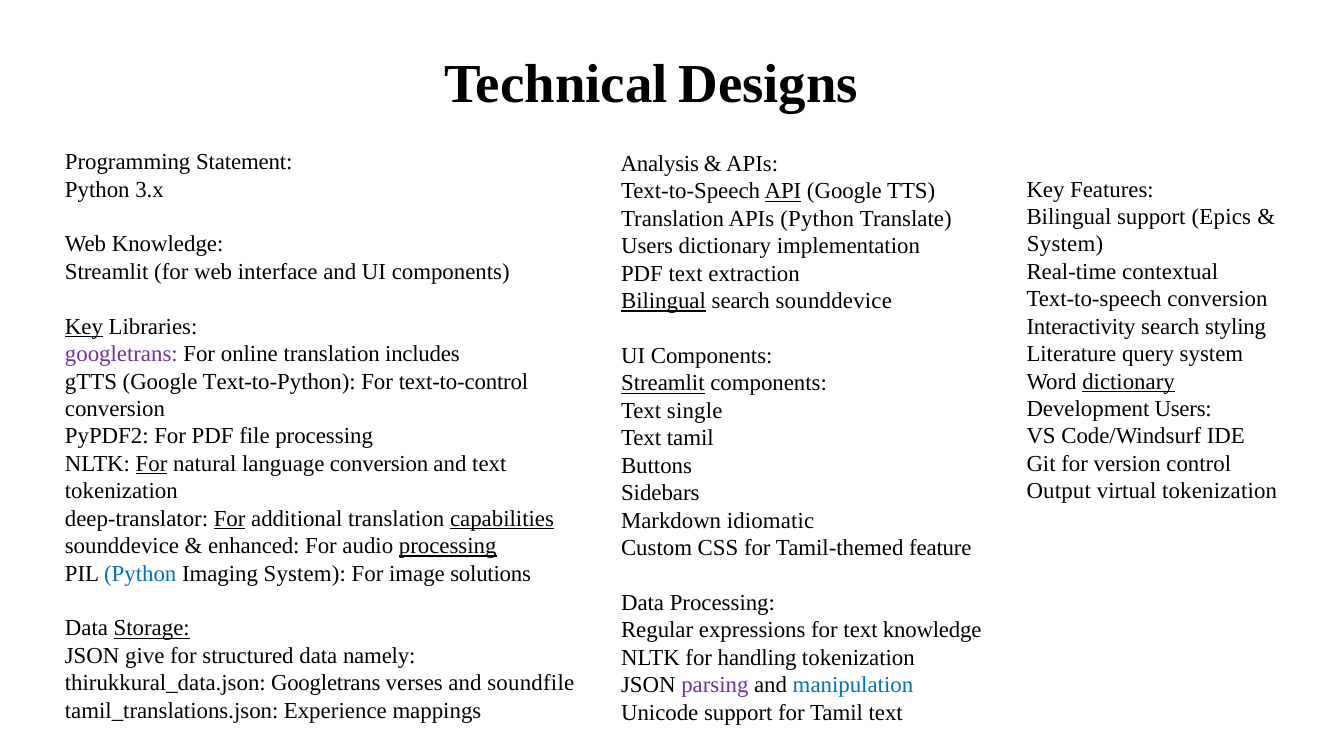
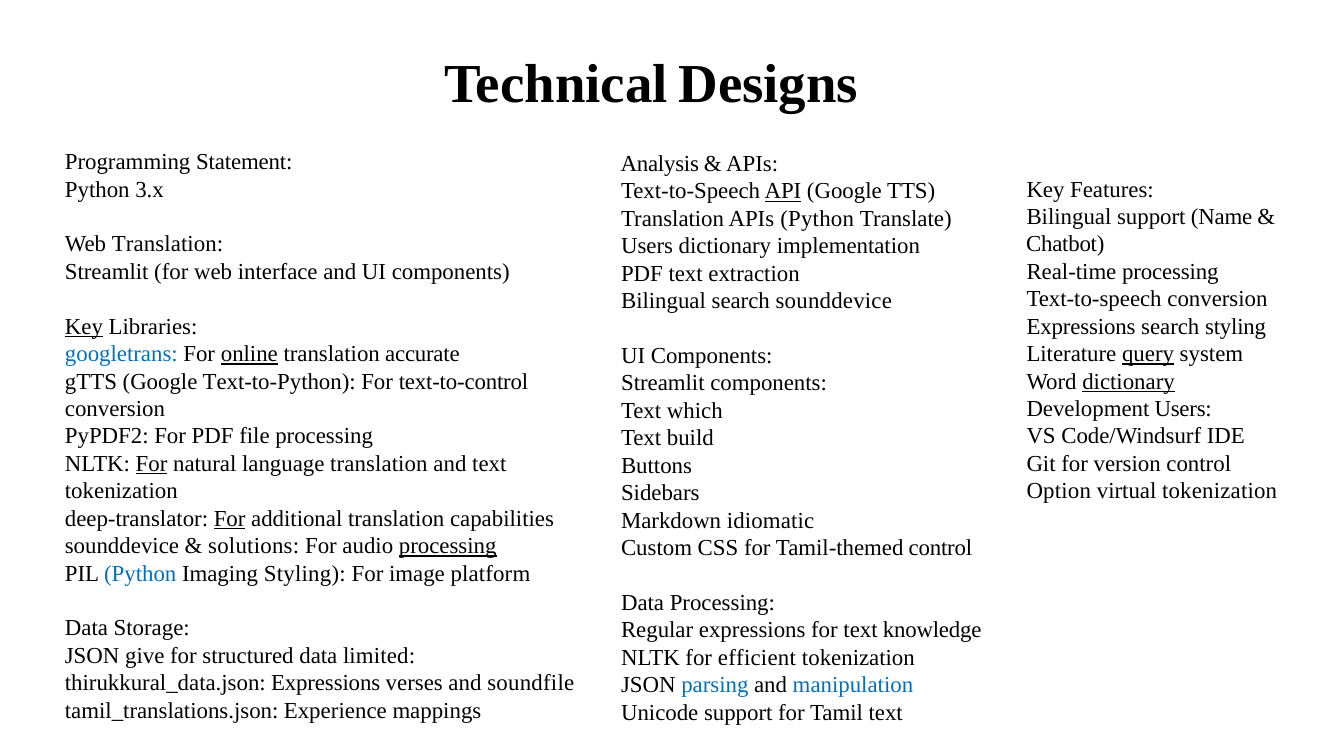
Epics: Epics -> Name
Web Knowledge: Knowledge -> Translation
System at (1065, 244): System -> Chatbot
Real-time contextual: contextual -> processing
Bilingual at (664, 301) underline: present -> none
Interactivity at (1081, 327): Interactivity -> Expressions
googletrans at (121, 354) colour: purple -> blue
online underline: none -> present
includes: includes -> accurate
query underline: none -> present
Streamlit at (663, 383) underline: present -> none
single: single -> which
Text tamil: tamil -> build
language conversion: conversion -> translation
Output: Output -> Option
capabilities underline: present -> none
enhanced: enhanced -> solutions
Tamil-themed feature: feature -> control
Imaging System: System -> Styling
solutions: solutions -> platform
Storage underline: present -> none
namely: namely -> limited
handling: handling -> efficient
thirukkural_data.json Googletrans: Googletrans -> Expressions
parsing colour: purple -> blue
